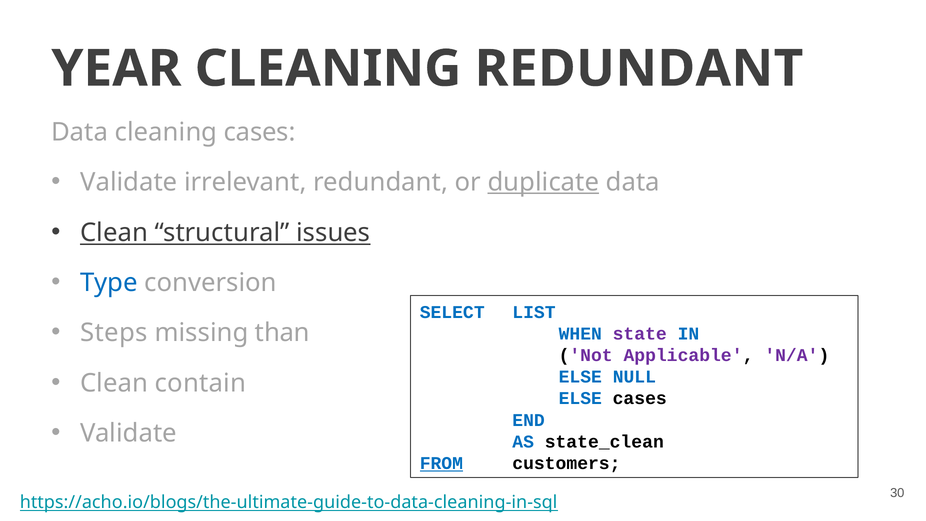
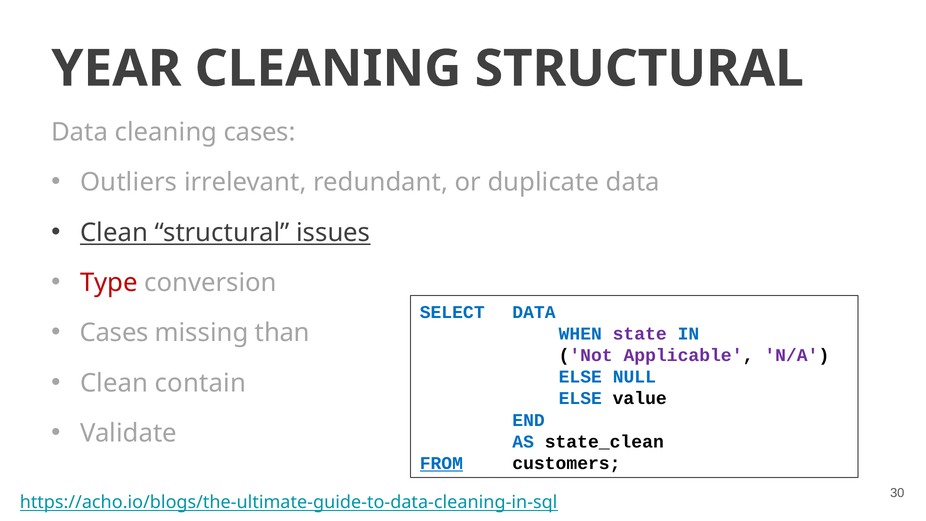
CLEANING REDUNDANT: REDUNDANT -> STRUCTURAL
Validate at (129, 182): Validate -> Outliers
duplicate underline: present -> none
Type colour: blue -> red
SELECT LIST: LIST -> DATA
Steps at (114, 333): Steps -> Cases
ELSE cases: cases -> value
